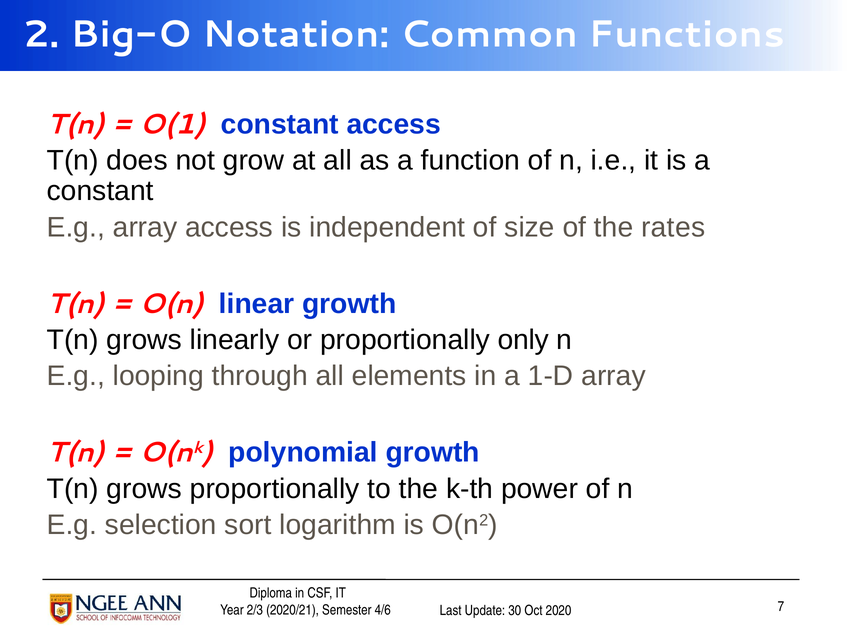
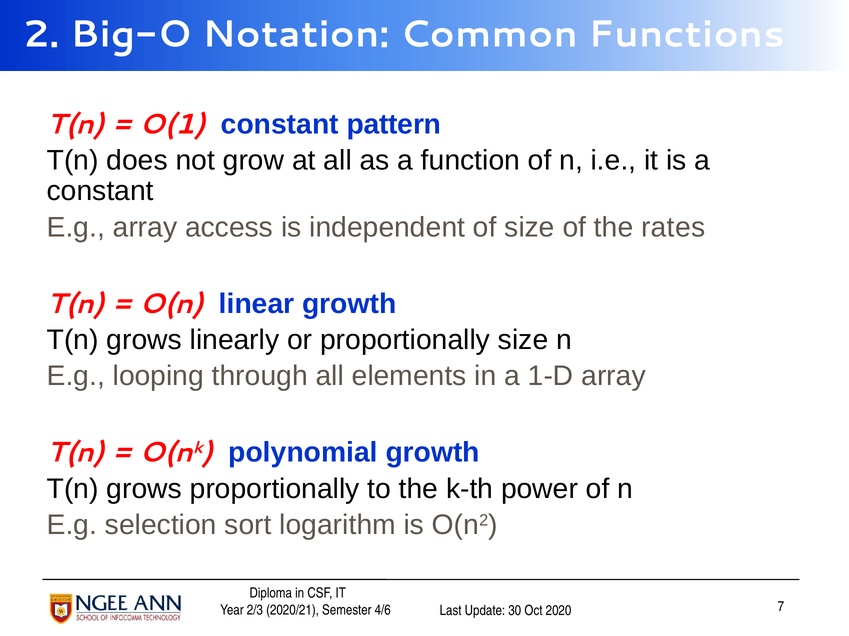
constant access: access -> pattern
proportionally only: only -> size
